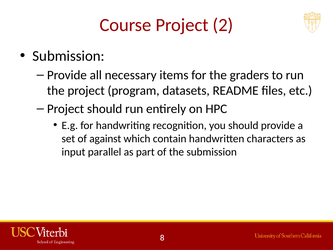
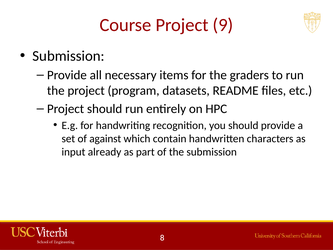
2: 2 -> 9
parallel: parallel -> already
